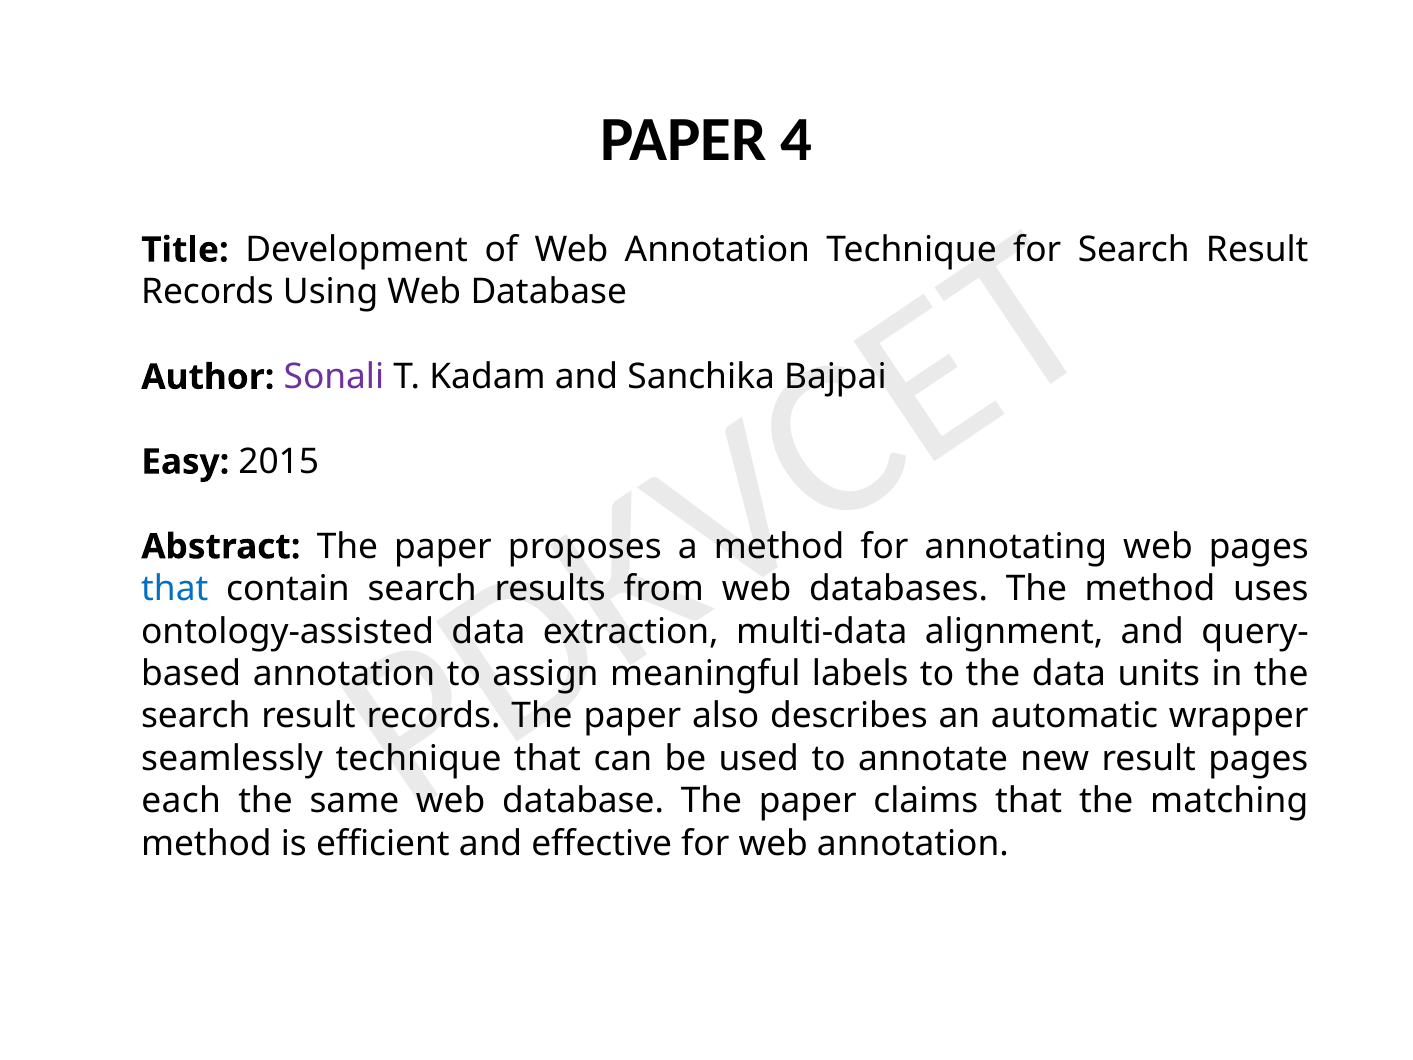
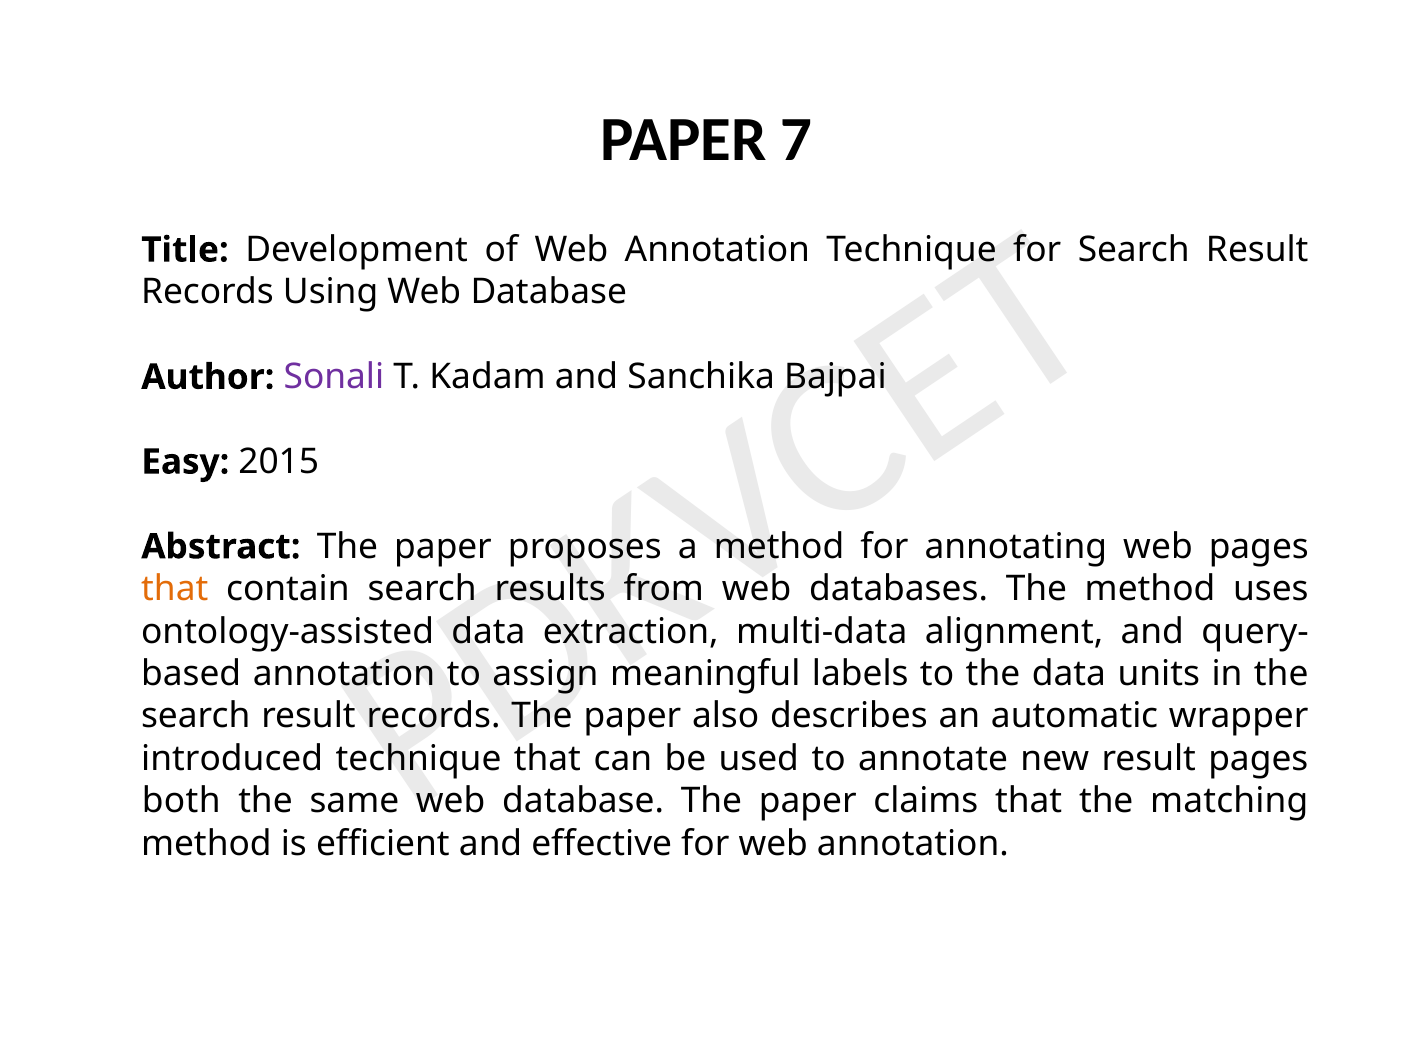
4: 4 -> 7
that at (175, 589) colour: blue -> orange
seamlessly: seamlessly -> introduced
each: each -> both
